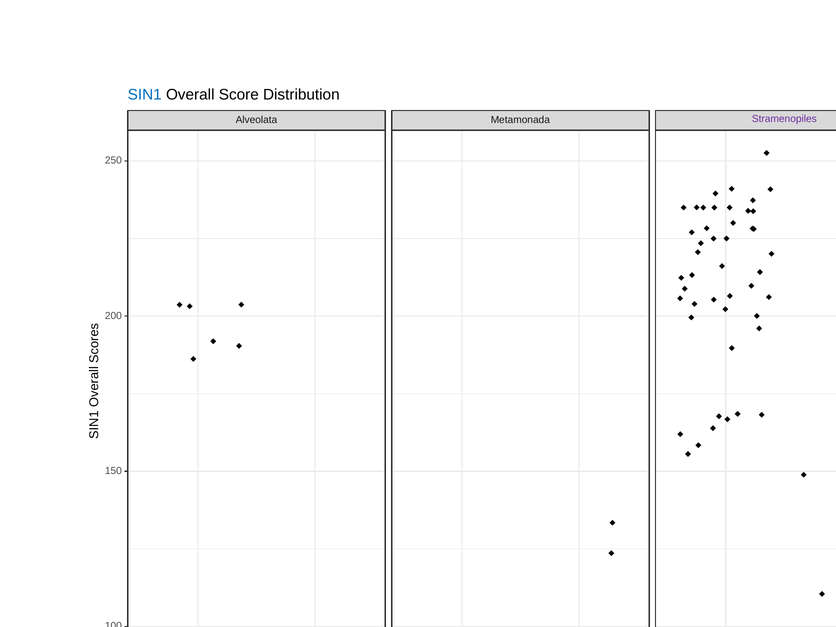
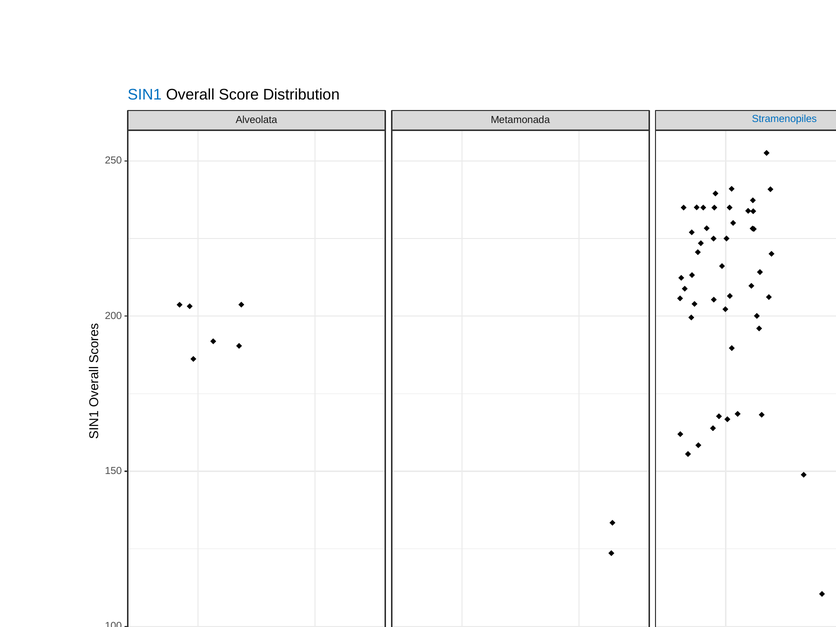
Stramenopiles colour: purple -> blue
